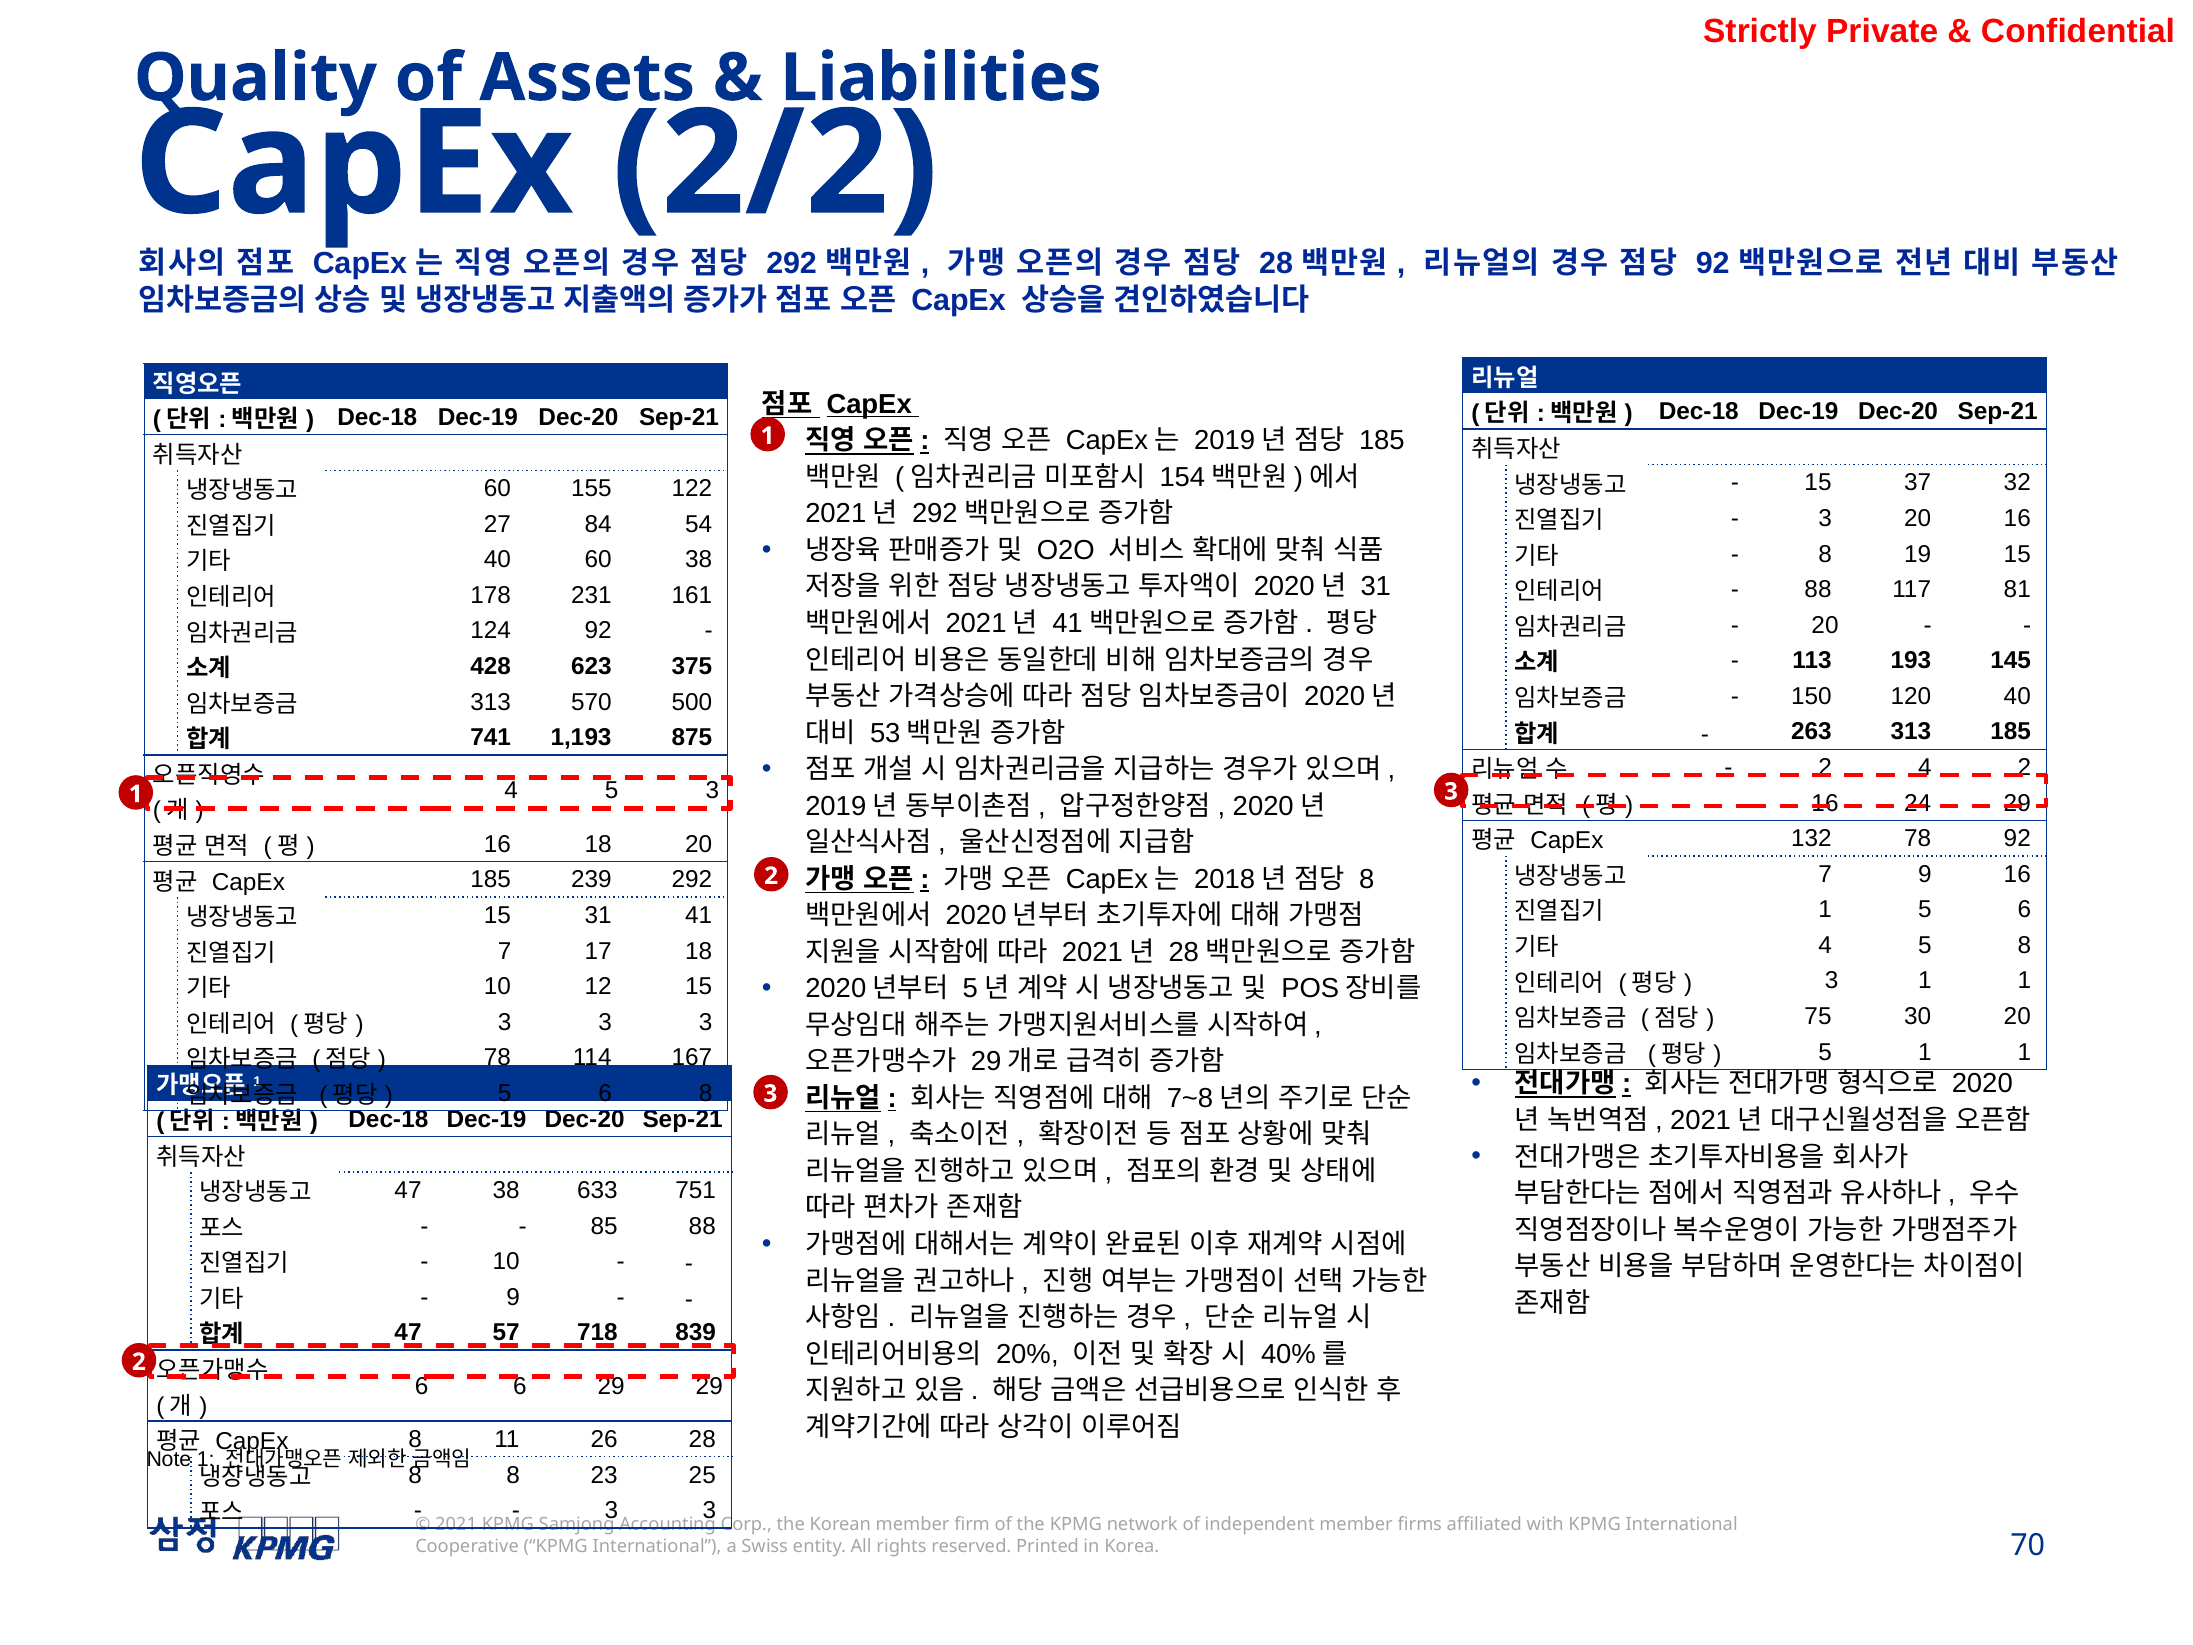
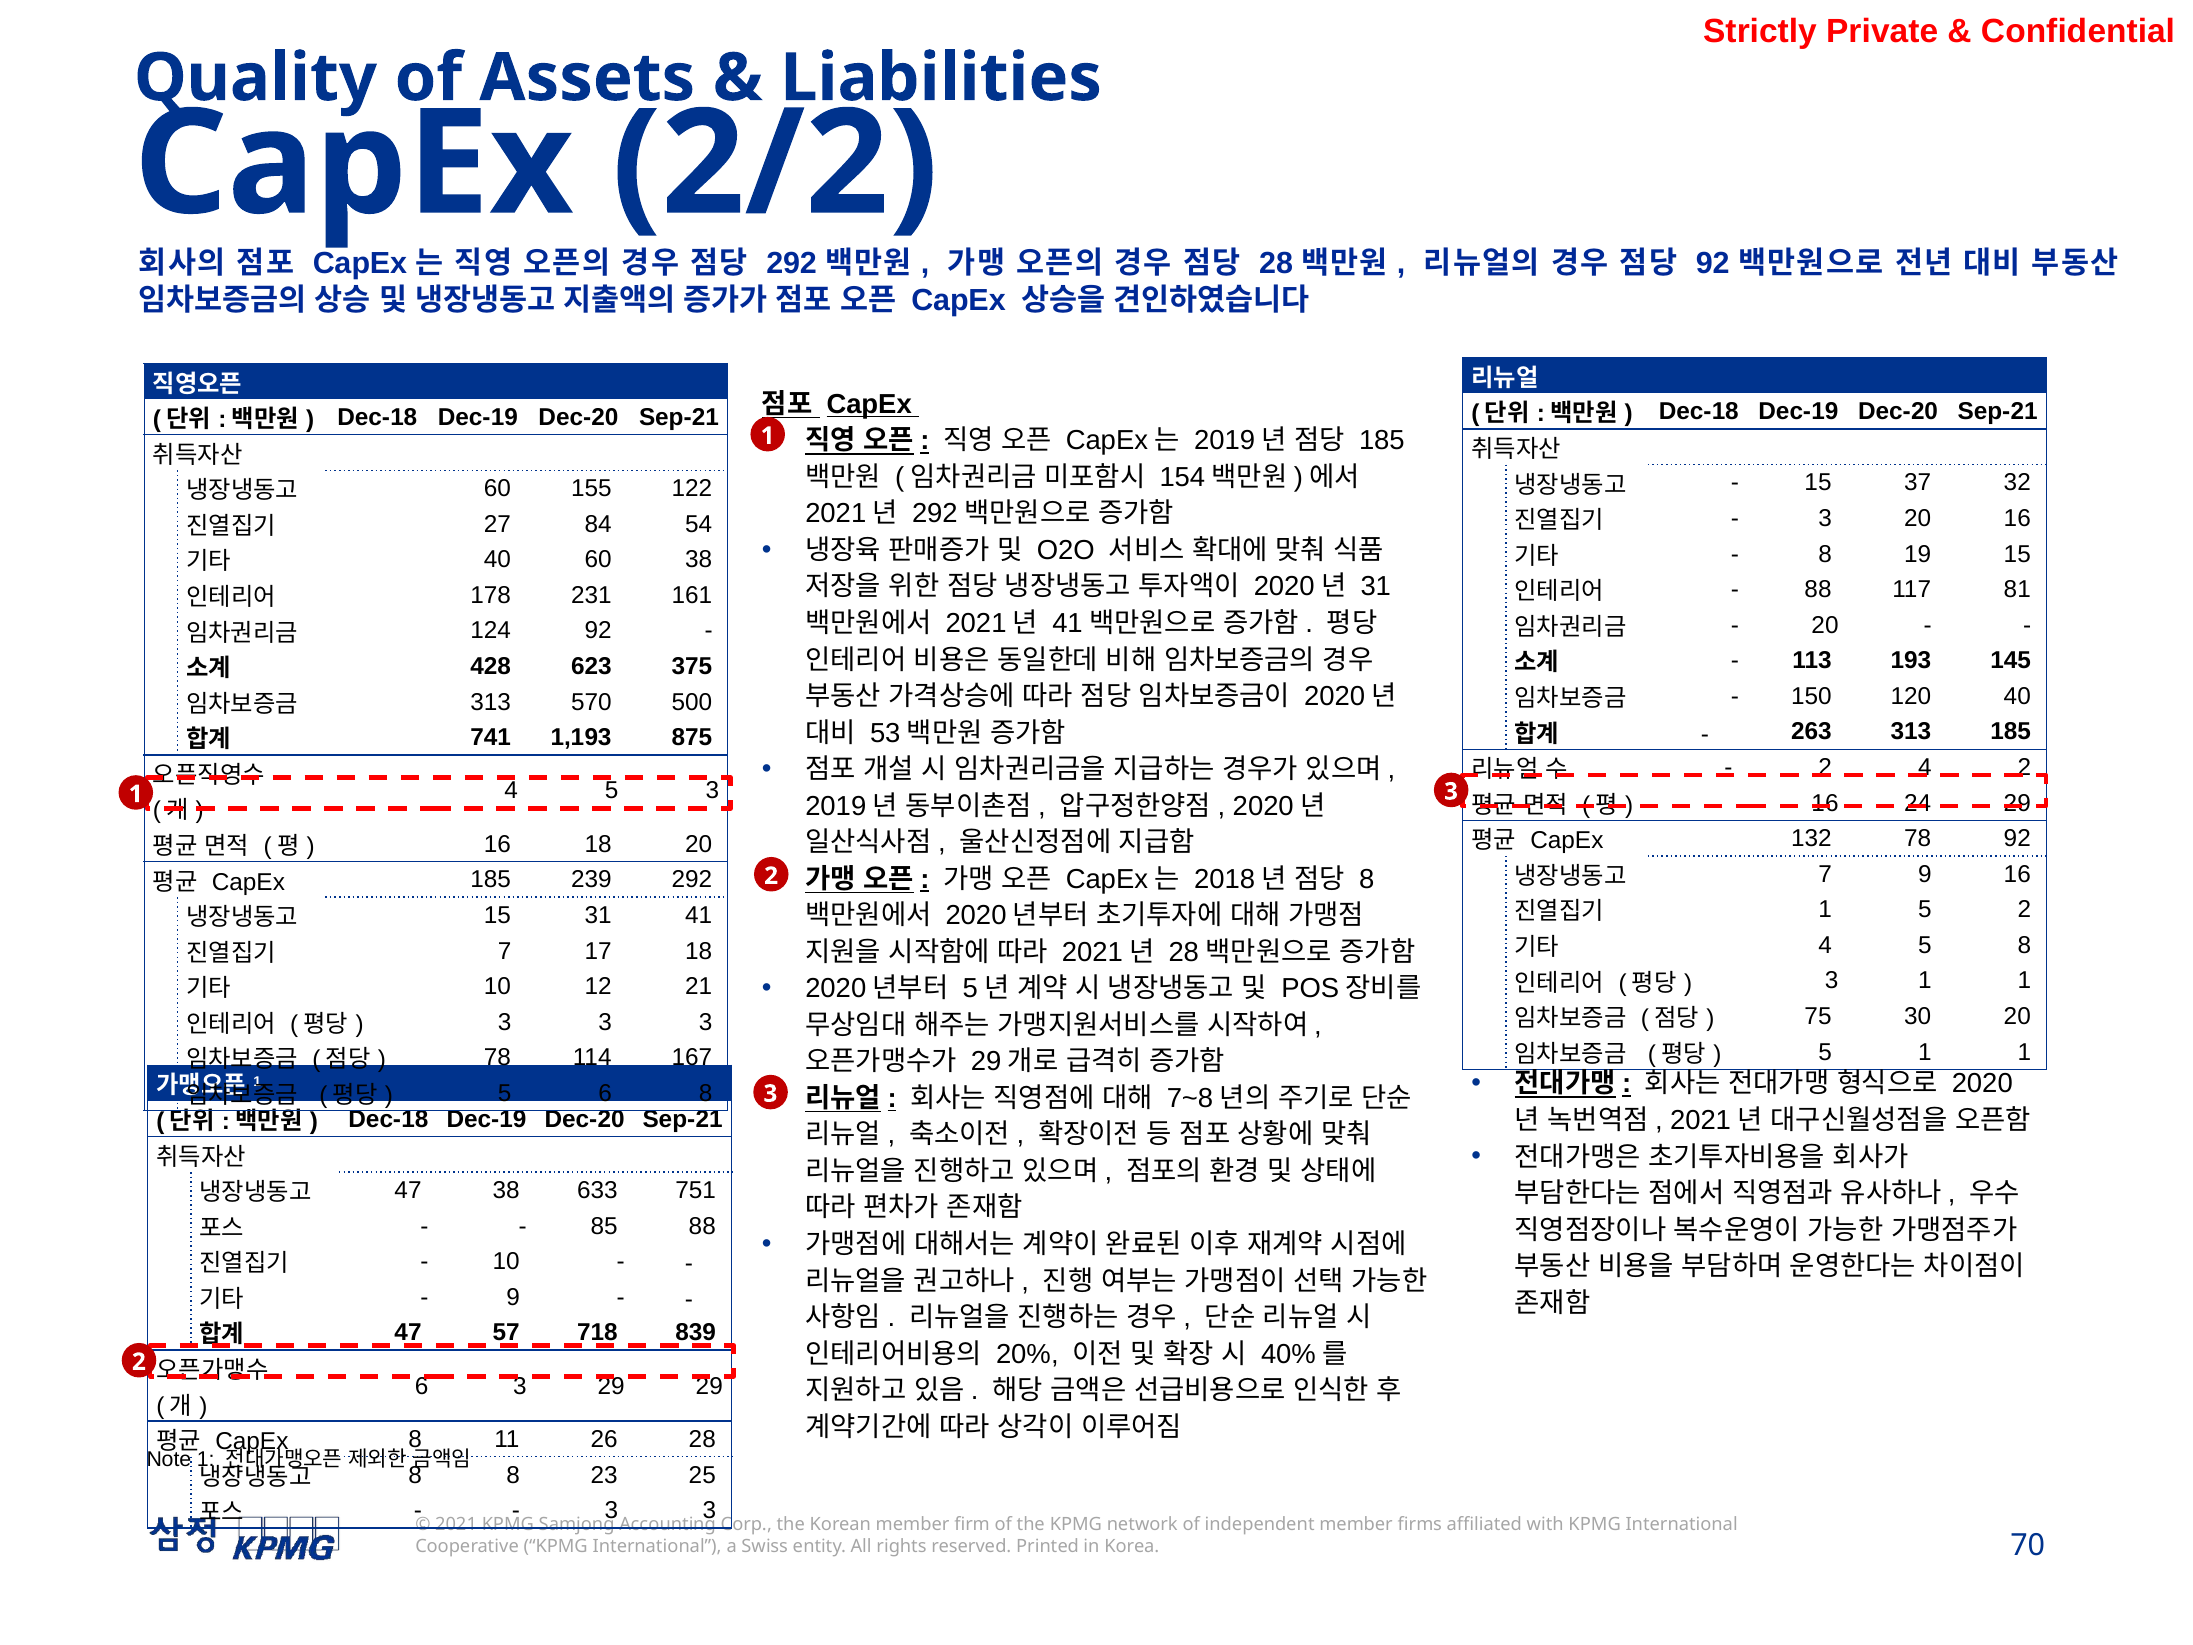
1 5 6: 6 -> 2
12 15: 15 -> 21
6 6: 6 -> 3
